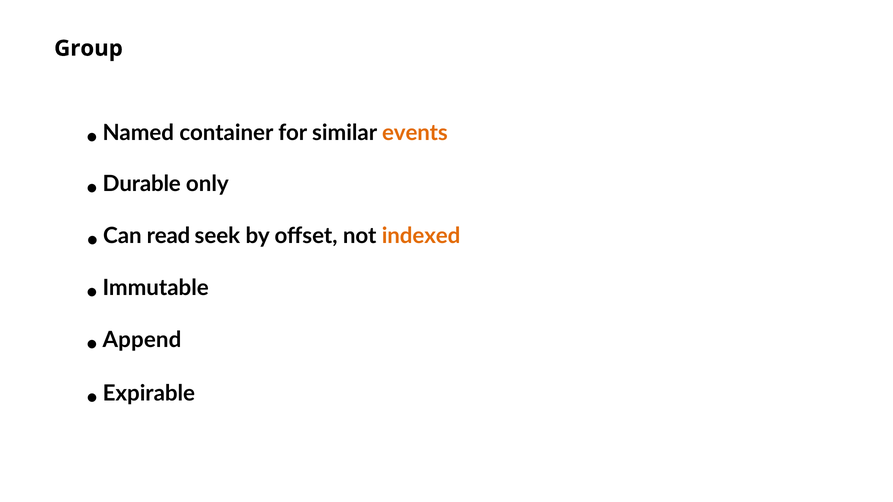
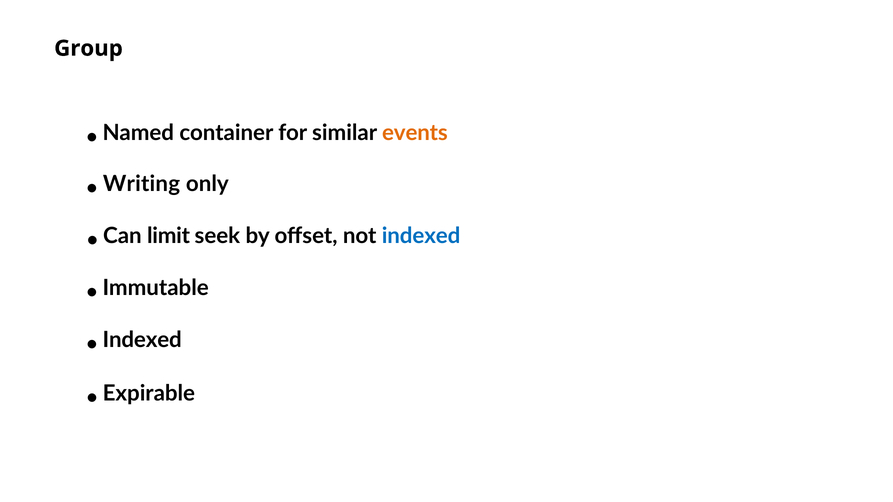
Durable: Durable -> Writing
read: read -> limit
indexed at (421, 236) colour: orange -> blue
Append at (142, 340): Append -> Indexed
